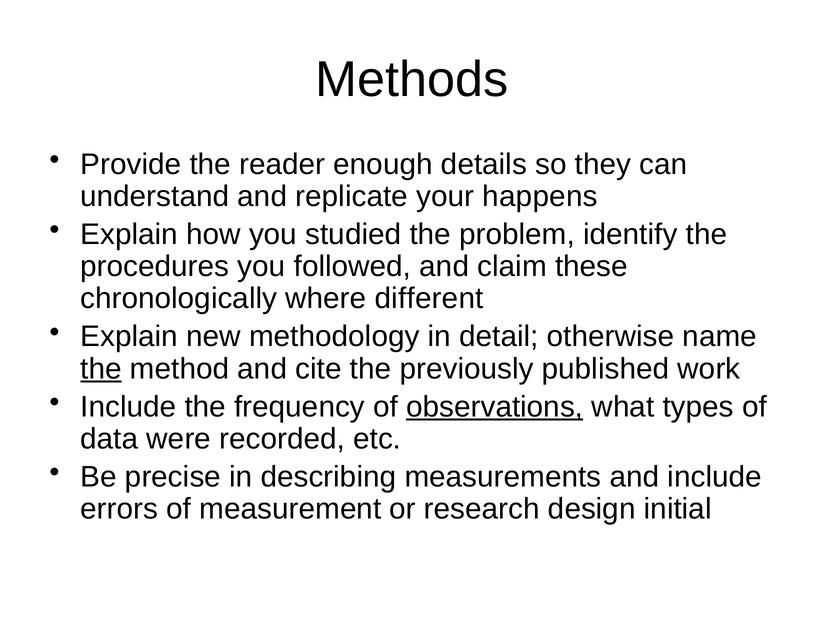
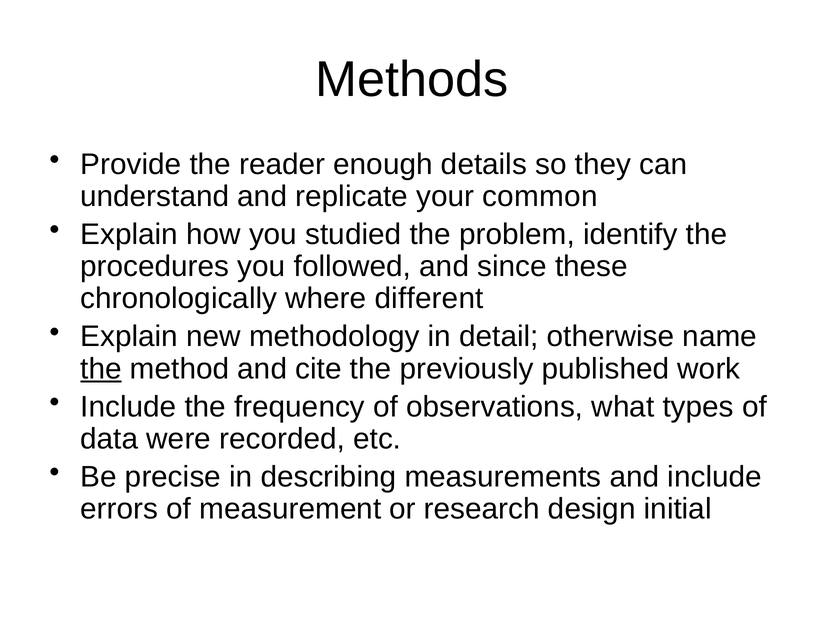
happens: happens -> common
claim: claim -> since
observations underline: present -> none
